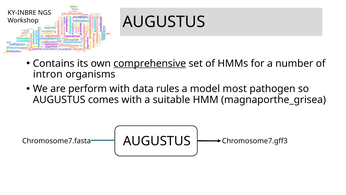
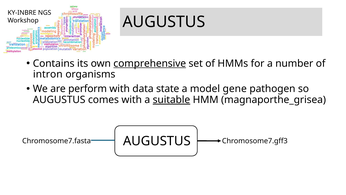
rules: rules -> state
most: most -> gene
suitable underline: none -> present
